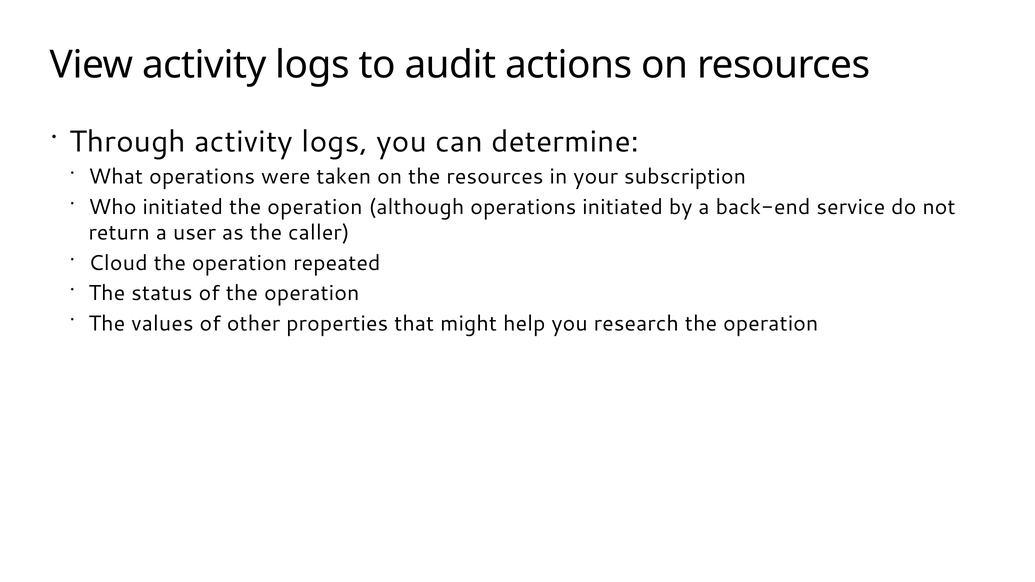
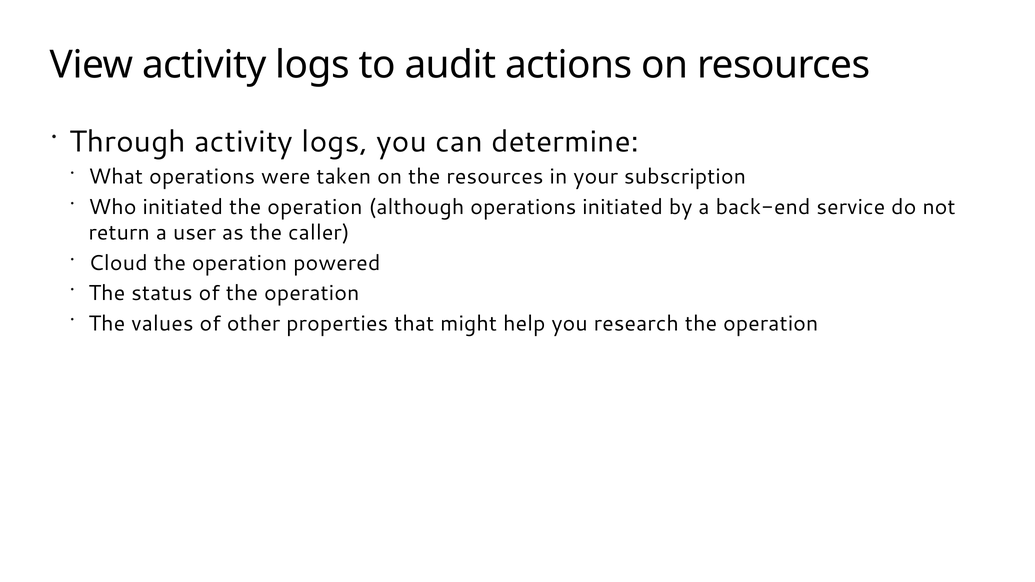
repeated: repeated -> powered
